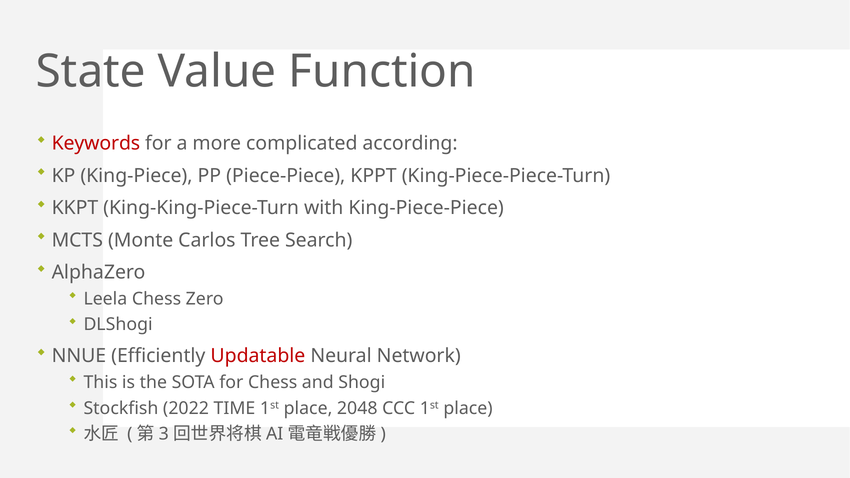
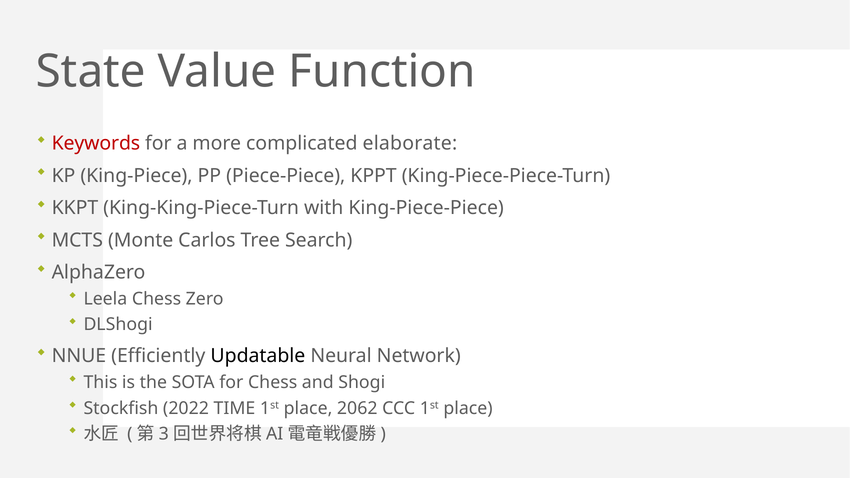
according: according -> elaborate
Updatable colour: red -> black
2048: 2048 -> 2062
